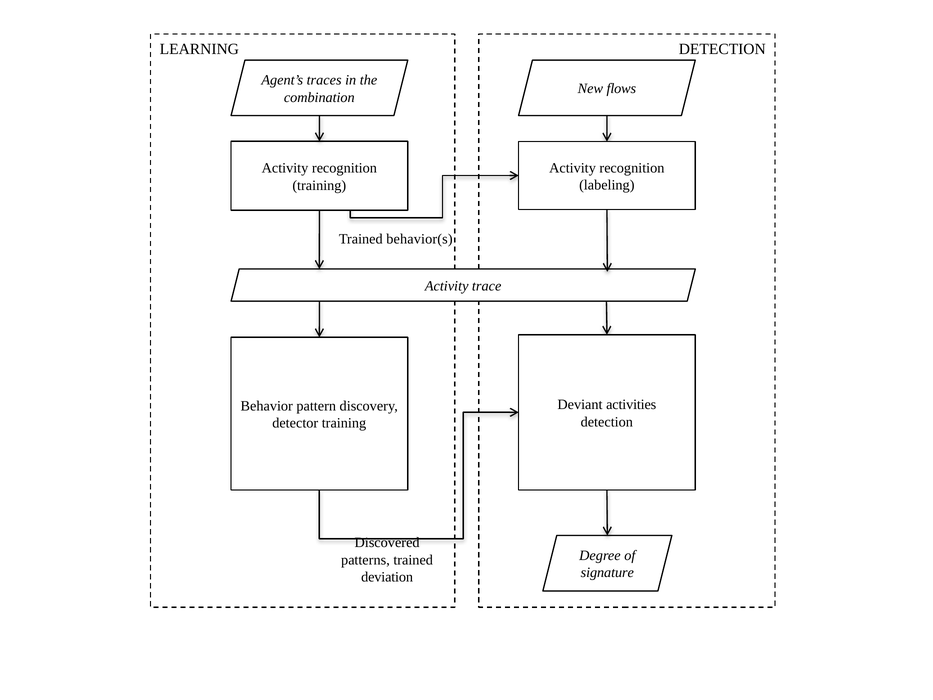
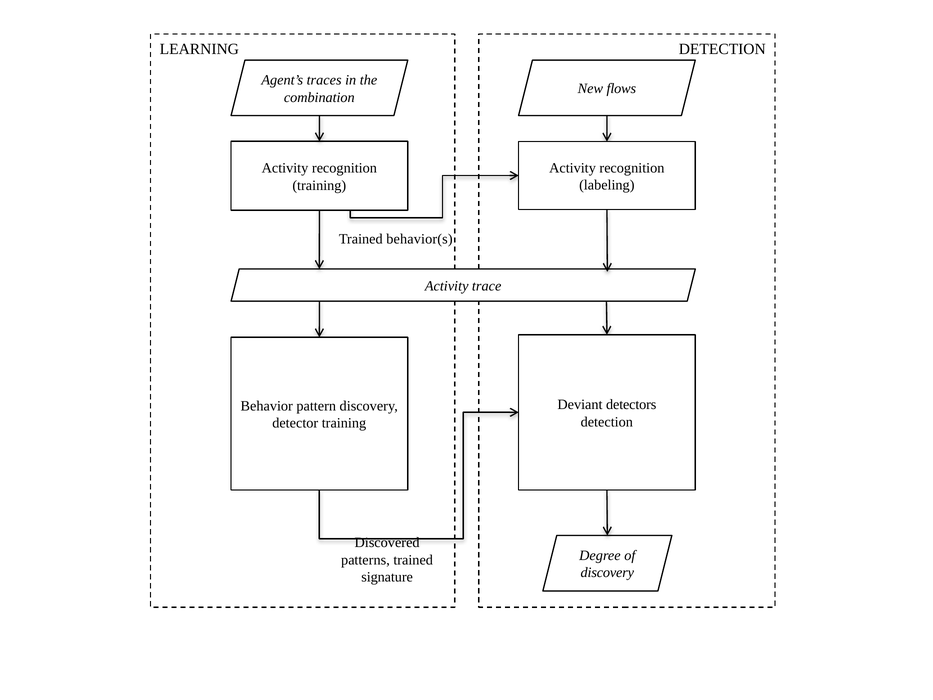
activities: activities -> detectors
signature at (607, 573): signature -> discovery
deviation: deviation -> signature
